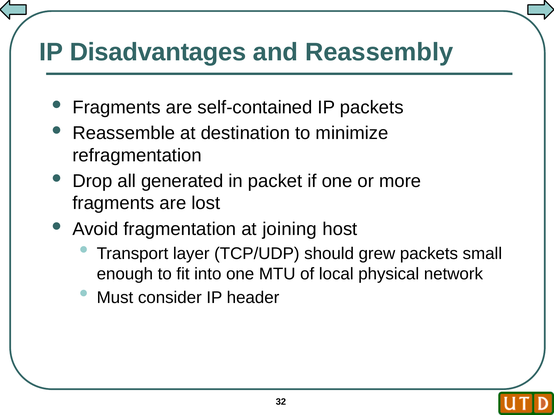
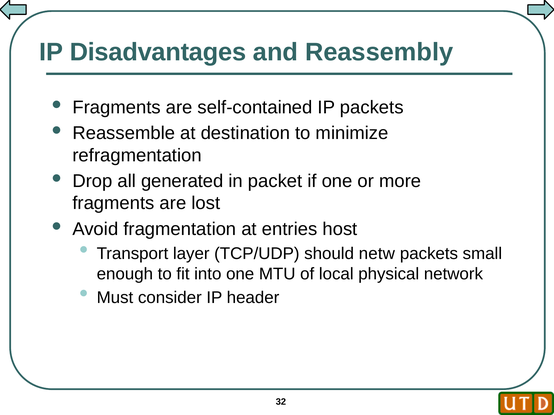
joining: joining -> entries
grew: grew -> netw
